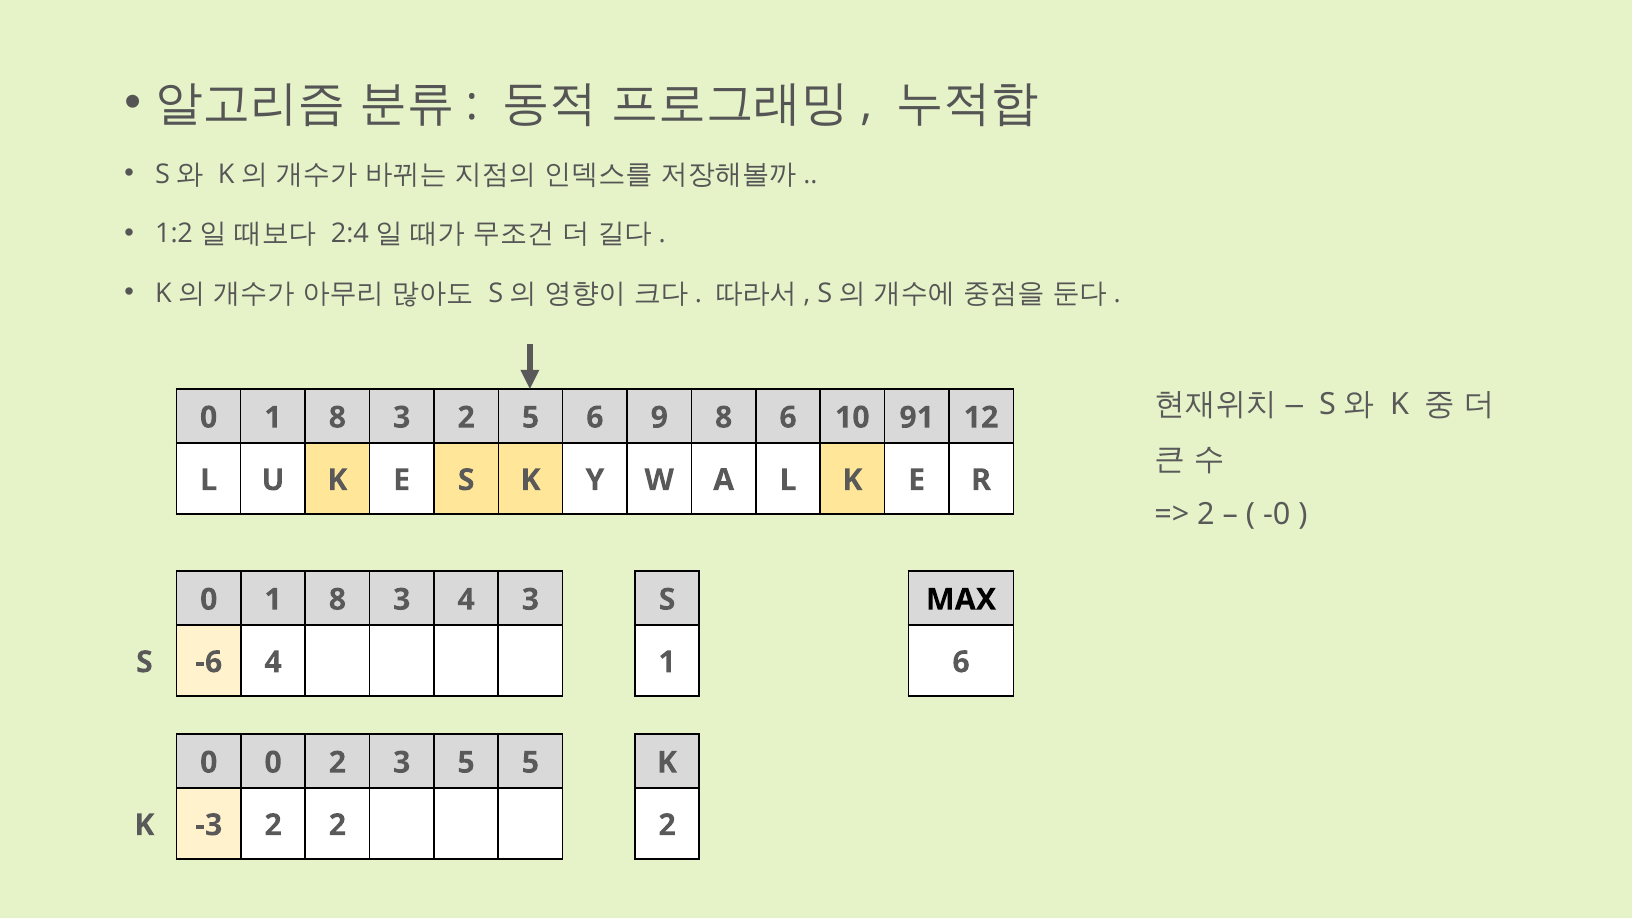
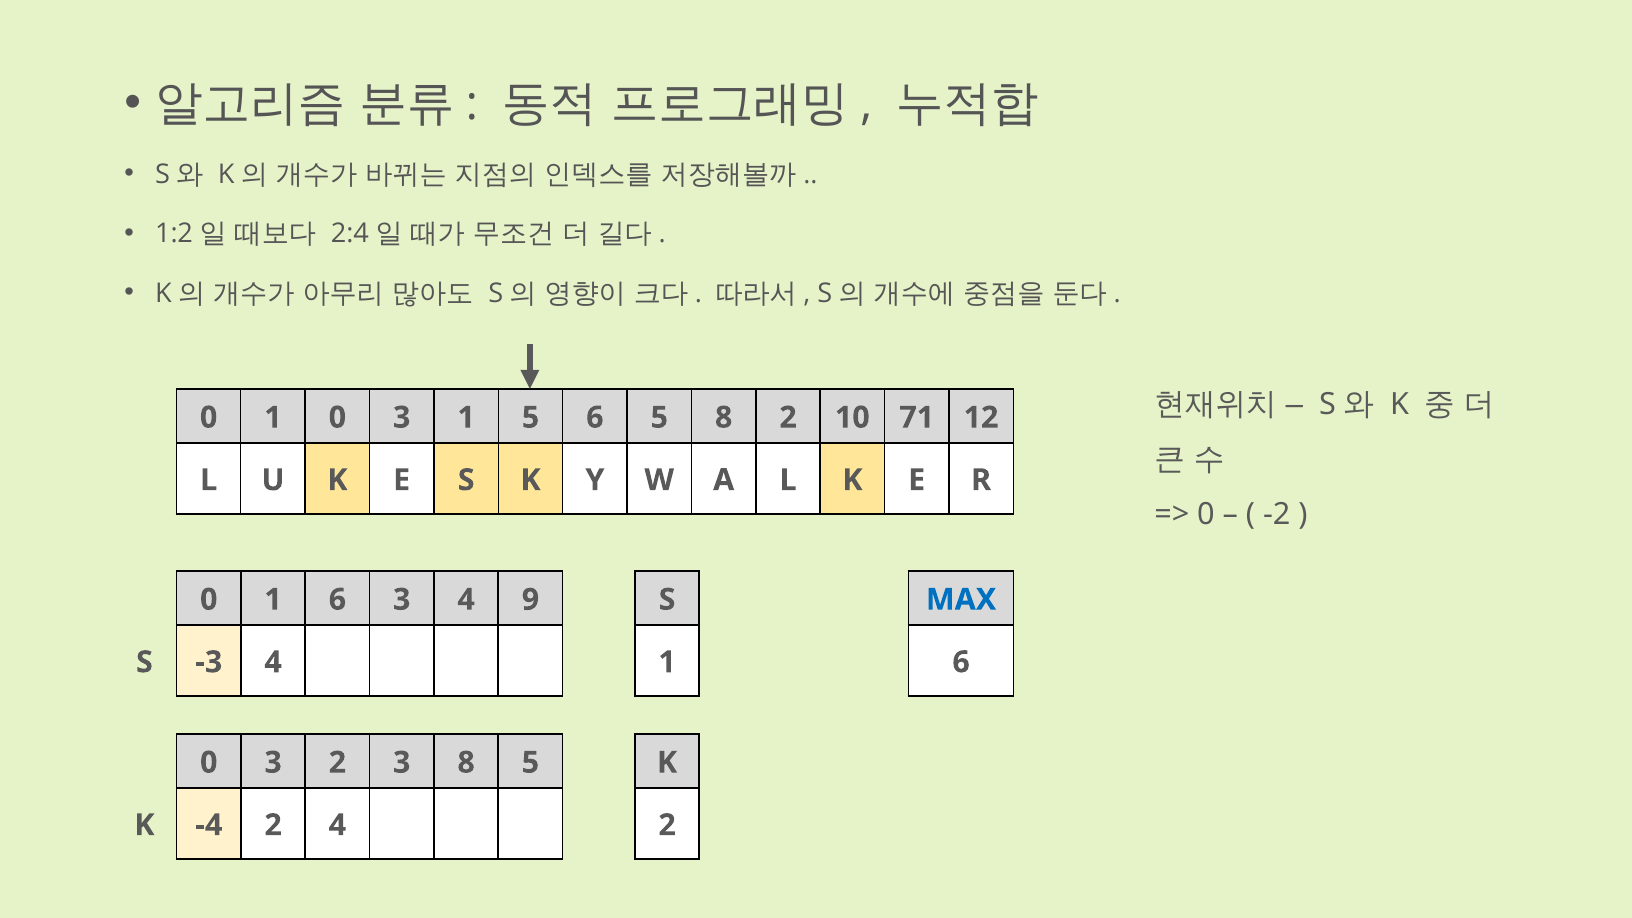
8 at (337, 418): 8 -> 0
3 2: 2 -> 1
6 9: 9 -> 5
8 6: 6 -> 2
91: 91 -> 71
2 at (1206, 515): 2 -> 0
-0: -0 -> -2
8 at (337, 600): 8 -> 6
4 3: 3 -> 9
MAX colour: black -> blue
-6: -6 -> -3
0 at (273, 763): 0 -> 3
3 5: 5 -> 8
-3: -3 -> -4
2 2: 2 -> 4
